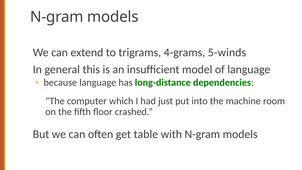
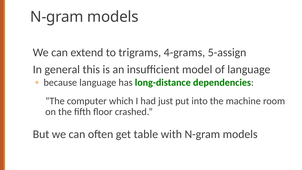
5-winds: 5-winds -> 5-assign
